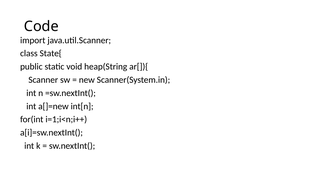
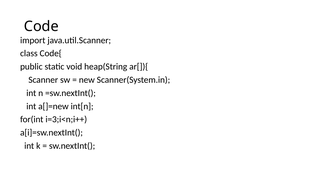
State{: State{ -> Code{
i=1;i<n;i++: i=1;i<n;i++ -> i=3;i<n;i++
